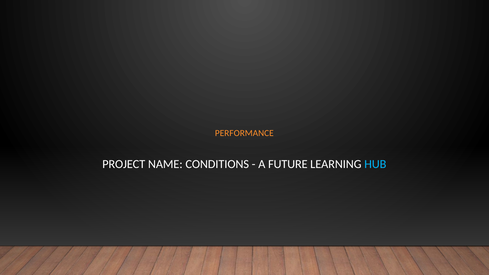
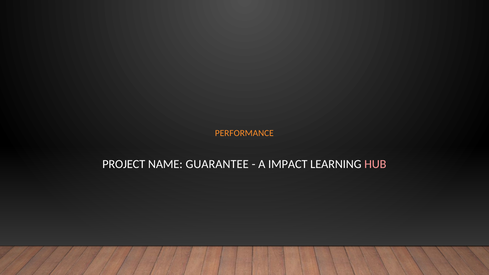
CONDITIONS: CONDITIONS -> GUARANTEE
FUTURE: FUTURE -> IMPACT
HUB colour: light blue -> pink
